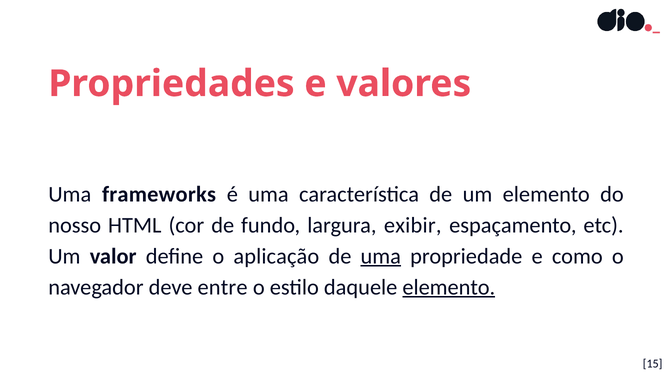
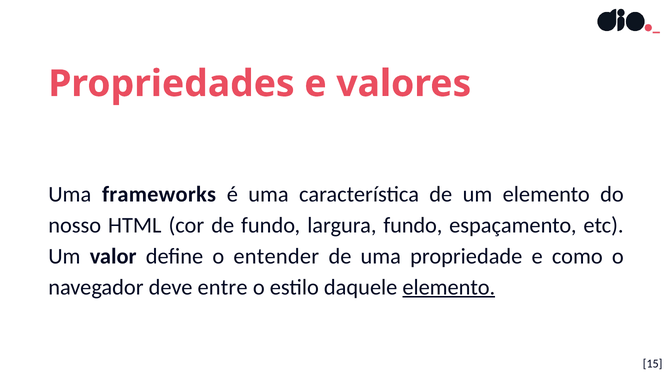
largura exibir: exibir -> fundo
aplicação: aplicação -> entender
uma at (381, 256) underline: present -> none
